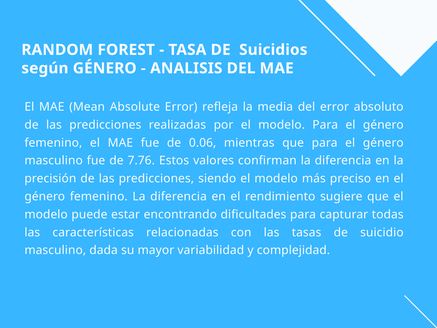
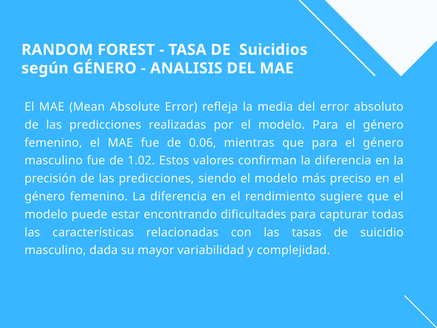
7.76: 7.76 -> 1.02
